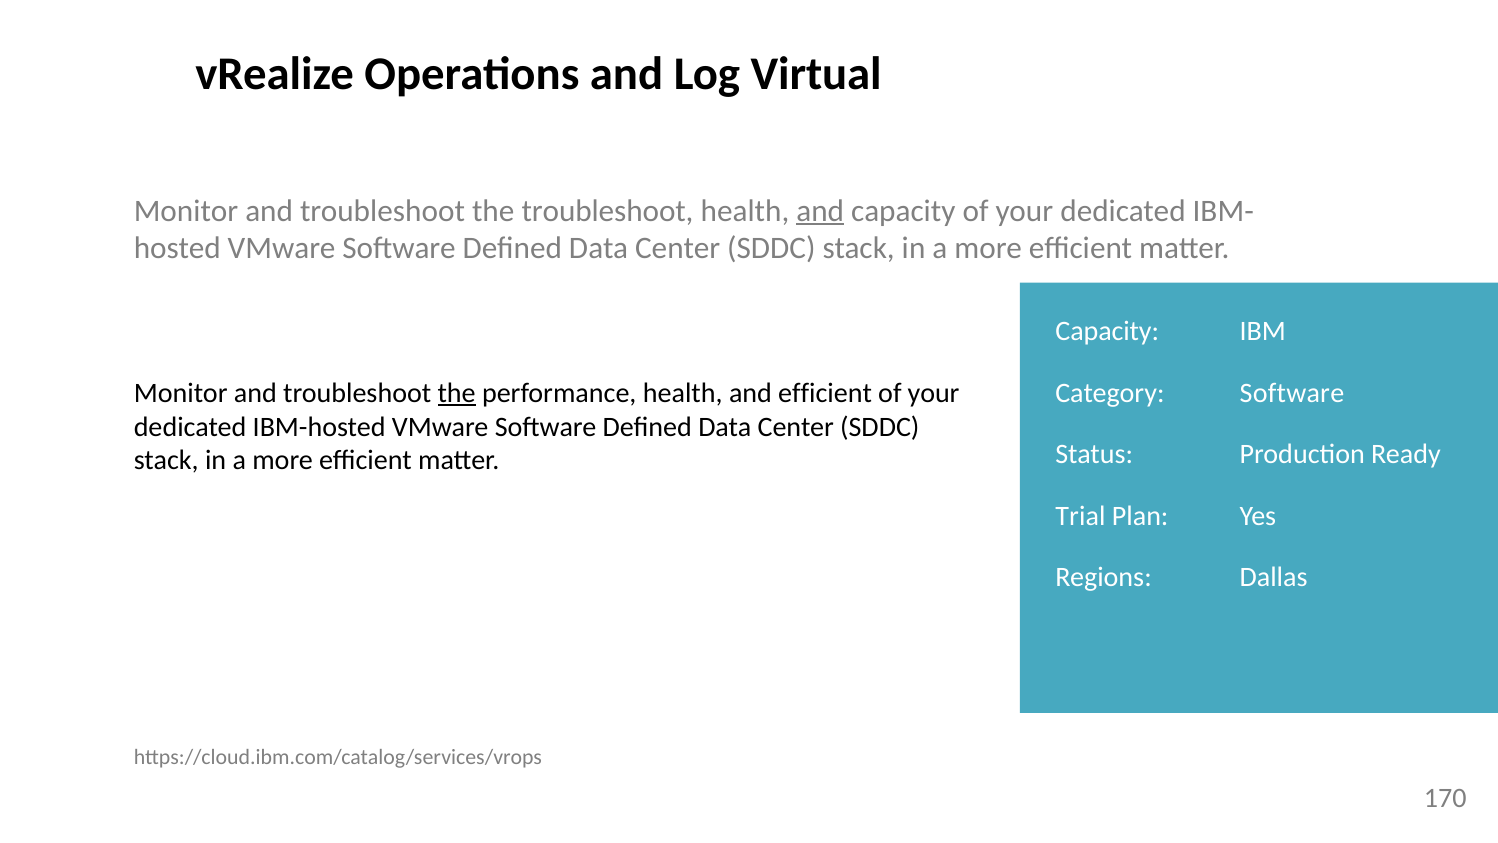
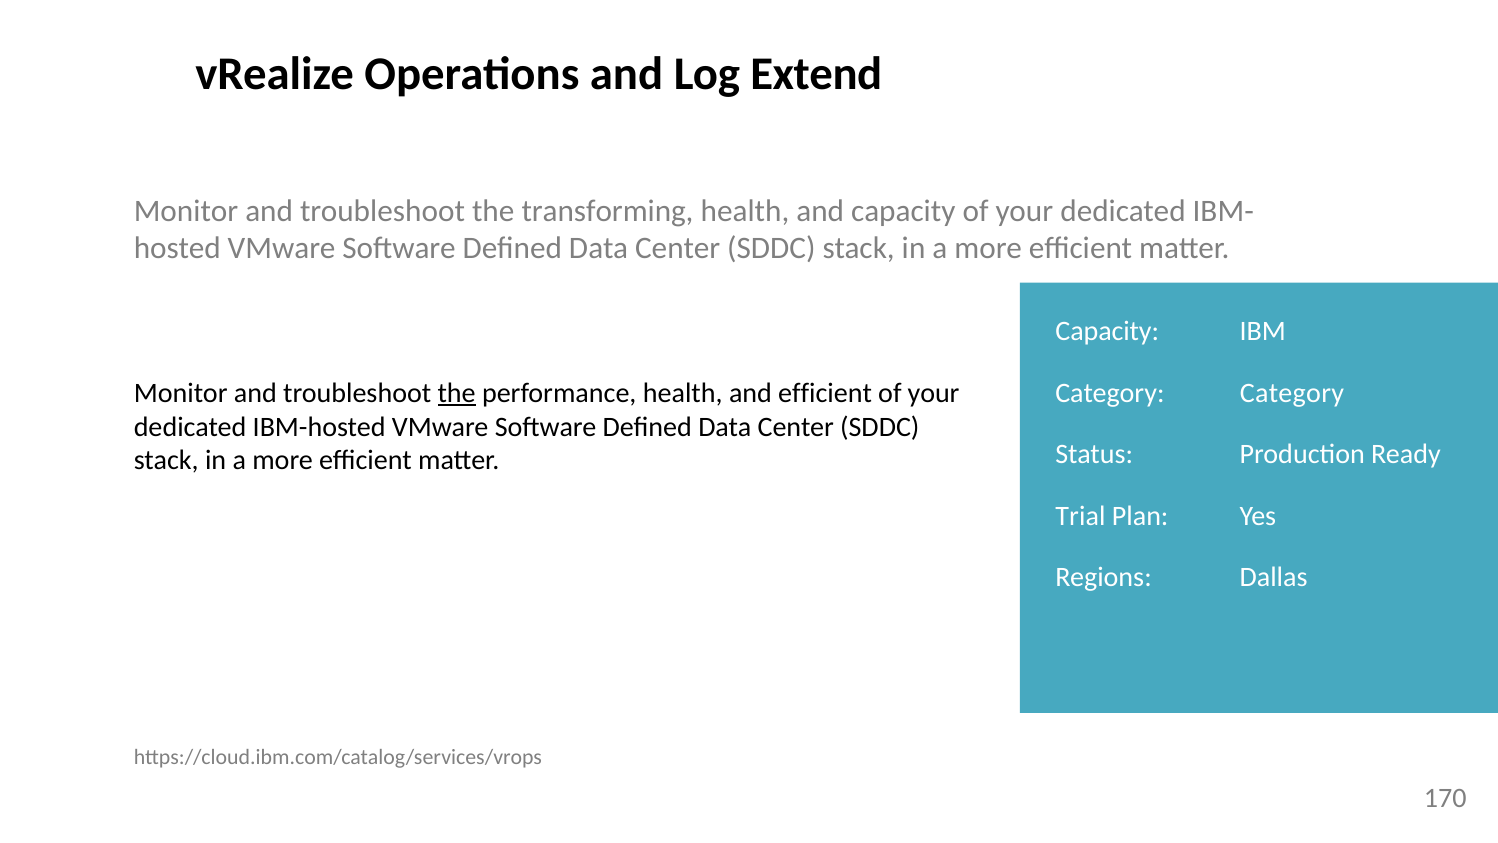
Virtual: Virtual -> Extend
the troubleshoot: troubleshoot -> transforming
and at (820, 211) underline: present -> none
Category Software: Software -> Category
